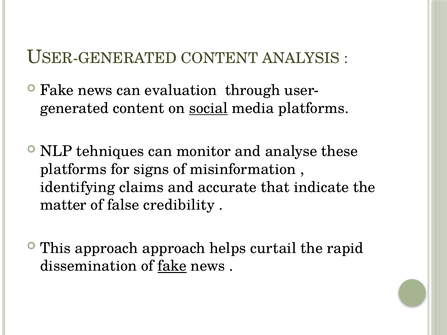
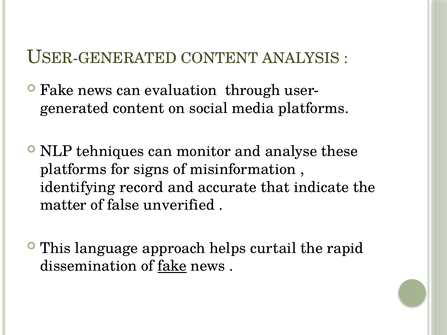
social underline: present -> none
claims: claims -> record
credibility: credibility -> unverified
This approach: approach -> language
